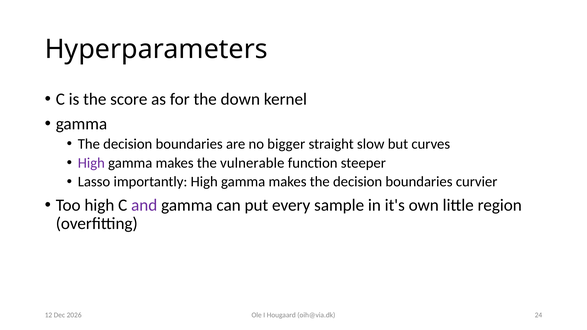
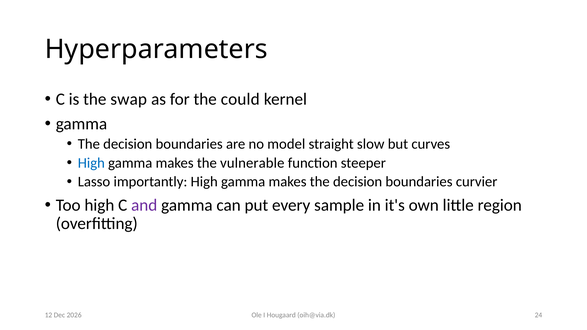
score: score -> swap
down: down -> could
bigger: bigger -> model
High at (91, 163) colour: purple -> blue
